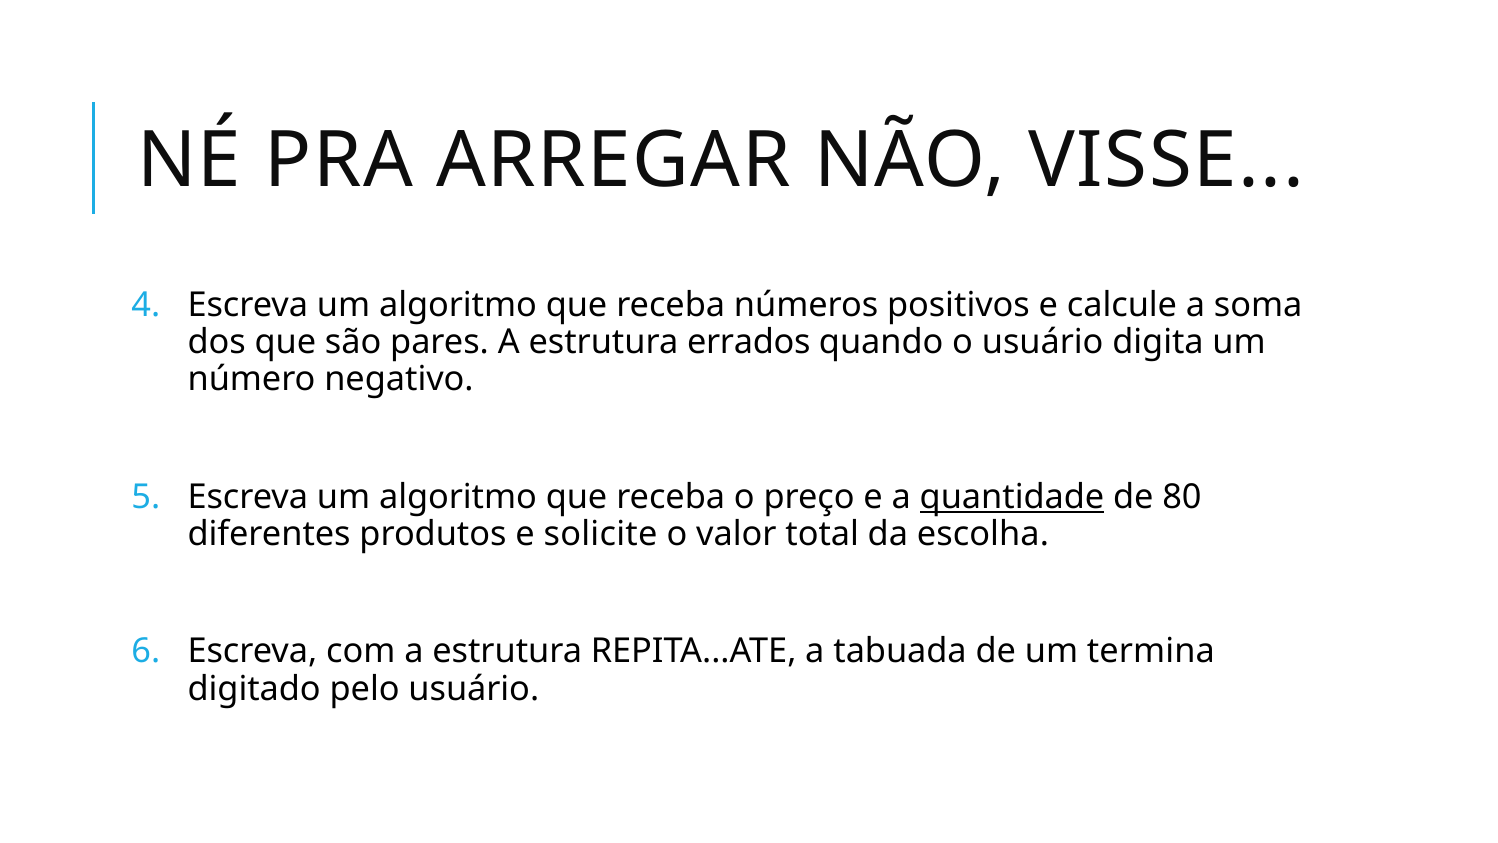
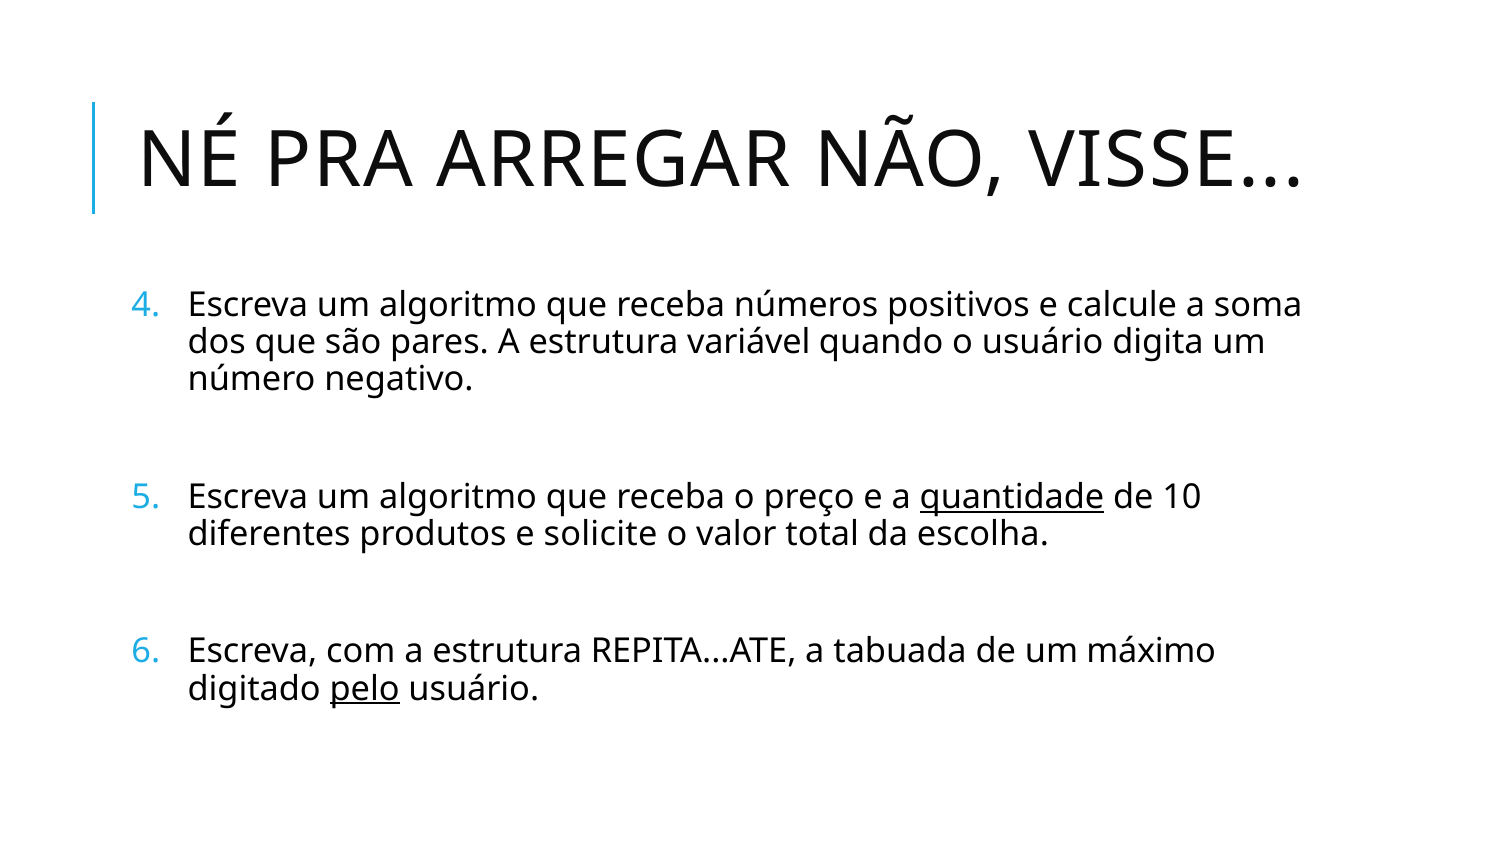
errados: errados -> variável
80: 80 -> 10
termina: termina -> máximo
pelo underline: none -> present
